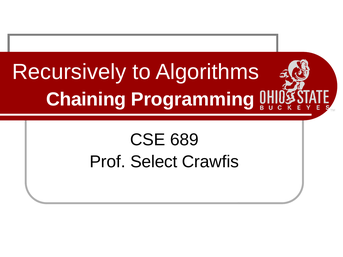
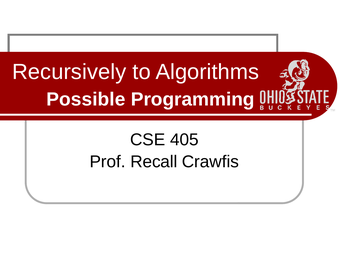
Chaining: Chaining -> Possible
689: 689 -> 405
Select: Select -> Recall
